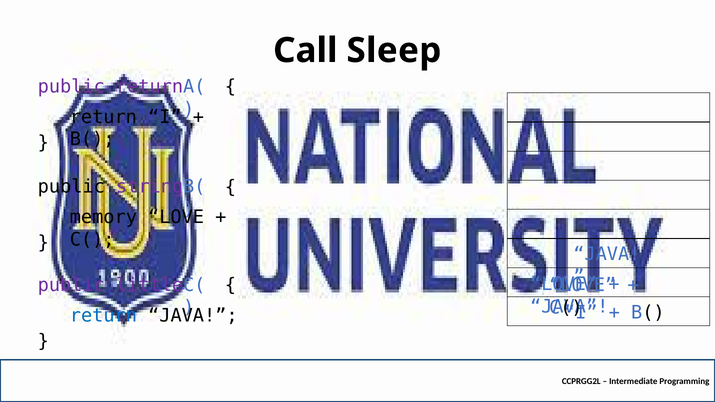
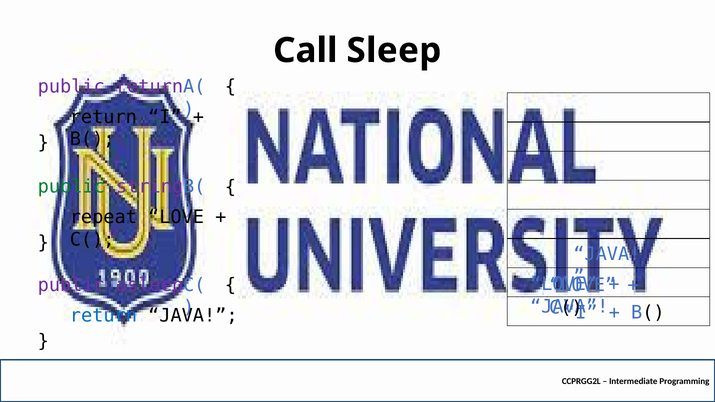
public at (71, 187) colour: black -> green
memory: memory -> repeat
little: little -> asleep
